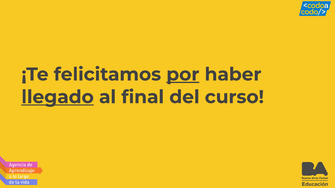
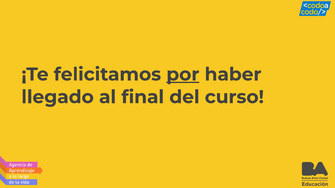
llegado underline: present -> none
